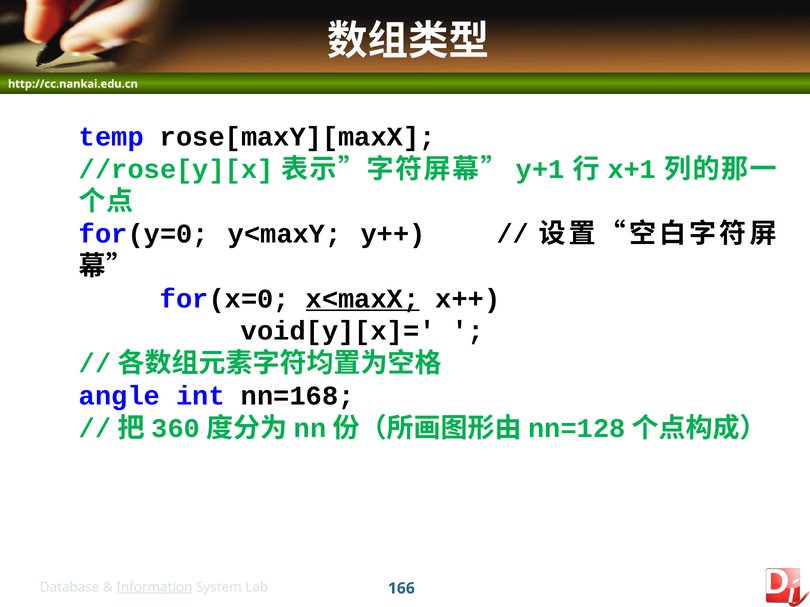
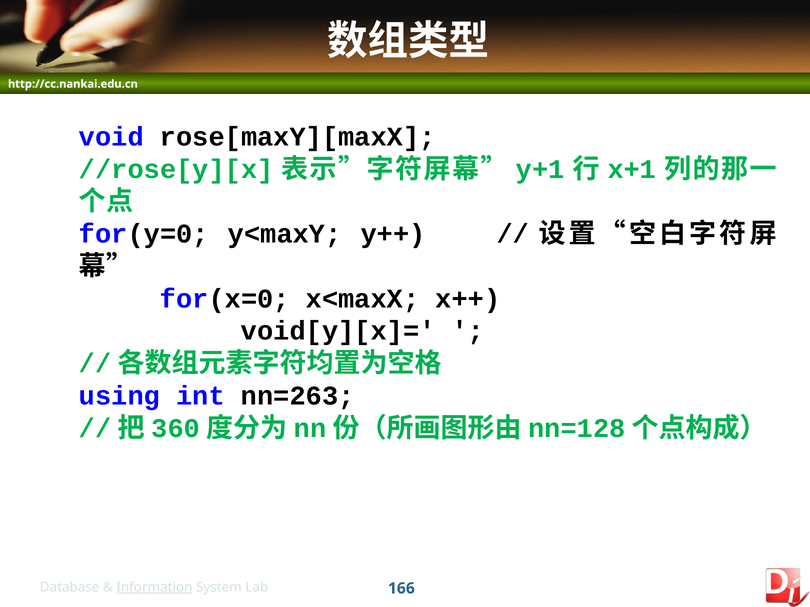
temp: temp -> void
x<maxX underline: present -> none
angle: angle -> using
nn=168: nn=168 -> nn=263
